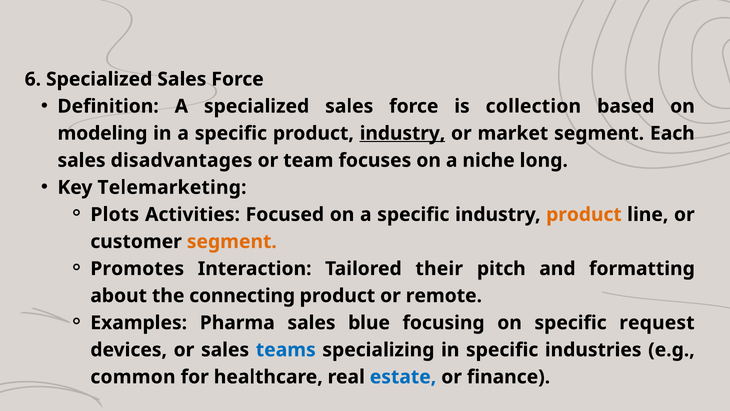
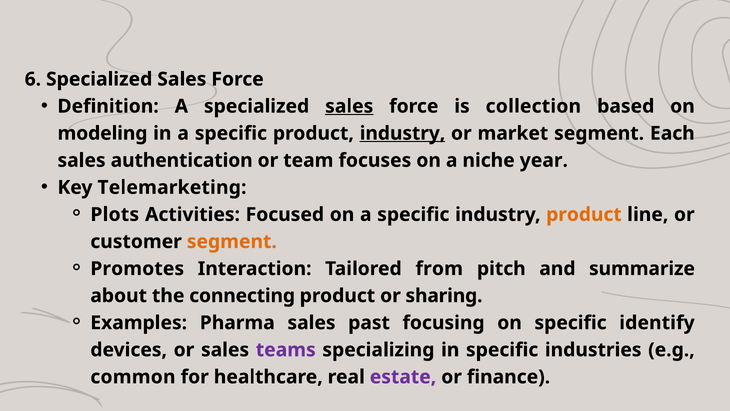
sales at (349, 106) underline: none -> present
disadvantages: disadvantages -> authentication
long: long -> year
their: their -> from
formatting: formatting -> summarize
remote: remote -> sharing
blue: blue -> past
request: request -> identify
teams colour: blue -> purple
estate colour: blue -> purple
